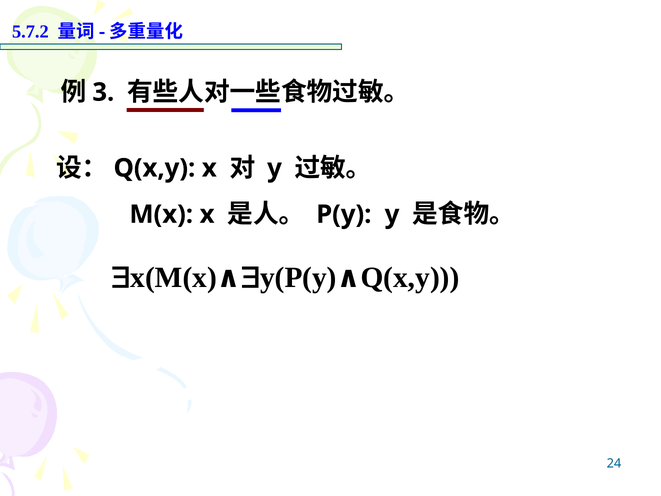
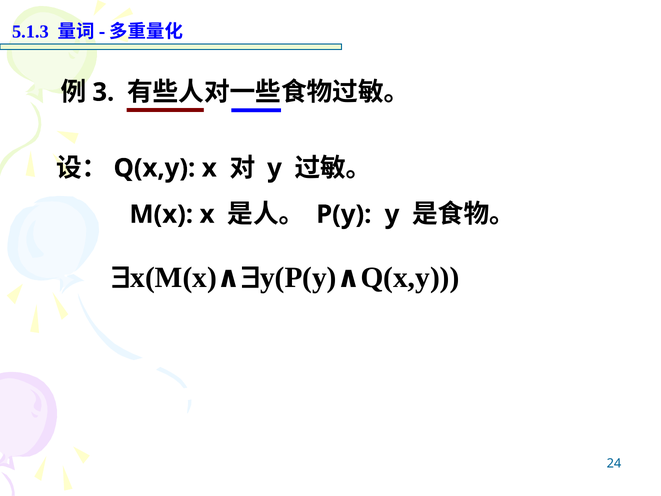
5.7.2: 5.7.2 -> 5.1.3
